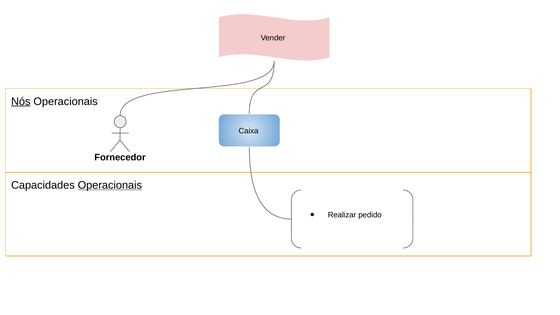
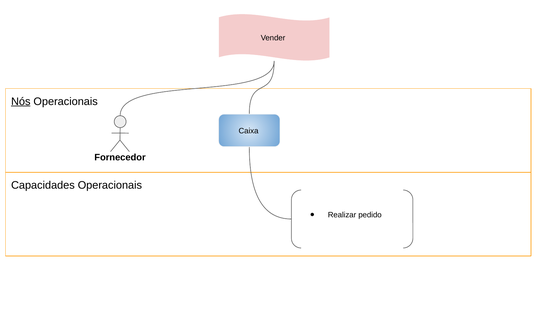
Operacionais at (110, 185) underline: present -> none
